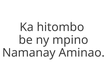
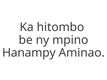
Namanay: Namanay -> Hanampy
